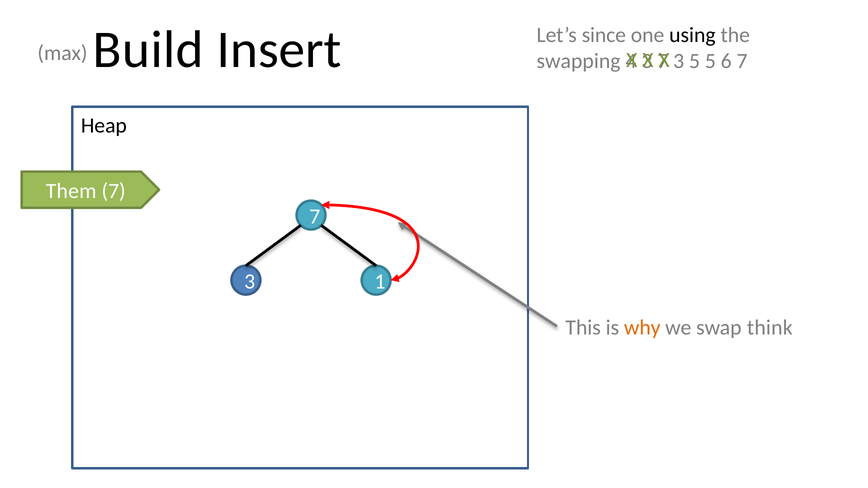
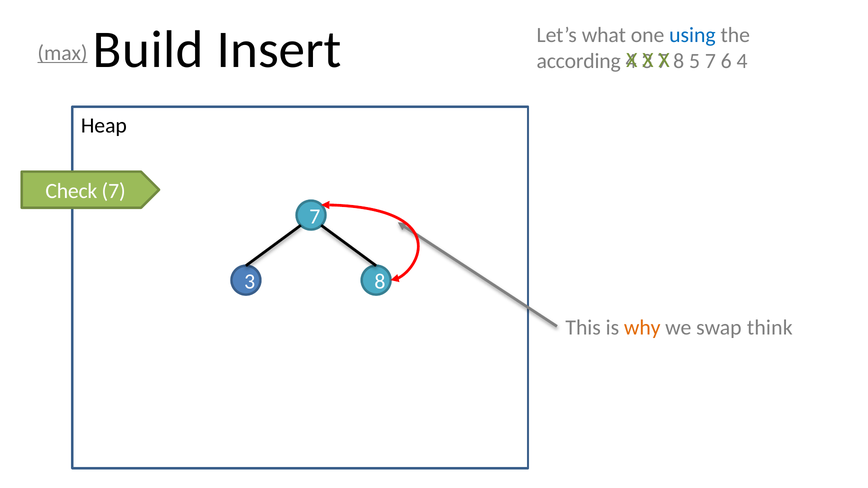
since: since -> what
using colour: black -> blue
max underline: none -> present
swapping: swapping -> according
3 at (679, 61): 3 -> 8
5 5: 5 -> 7
6 7: 7 -> 4
Them: Them -> Check
3 1: 1 -> 8
